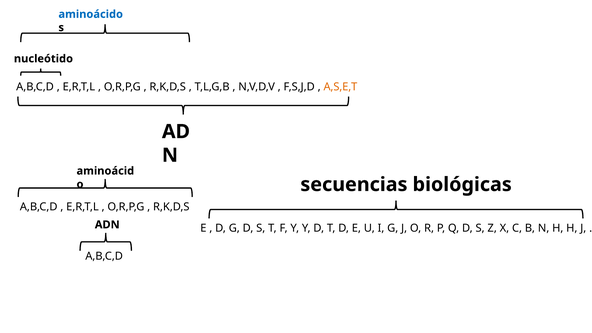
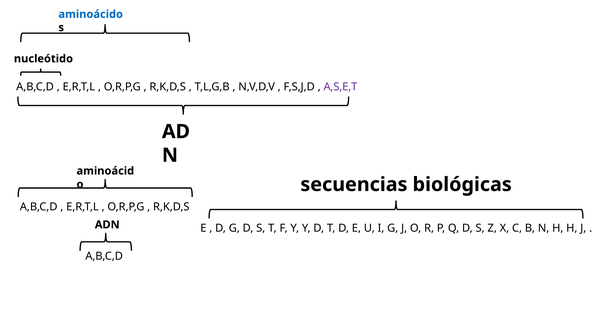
A,S,E,T colour: orange -> purple
